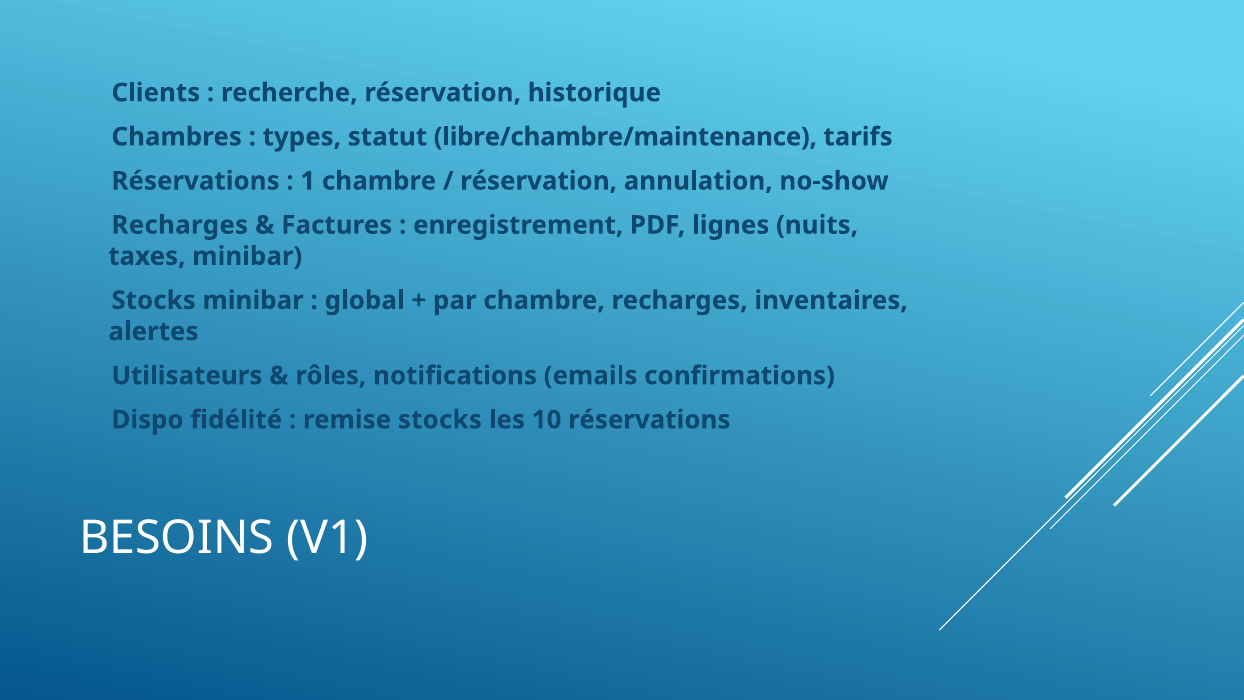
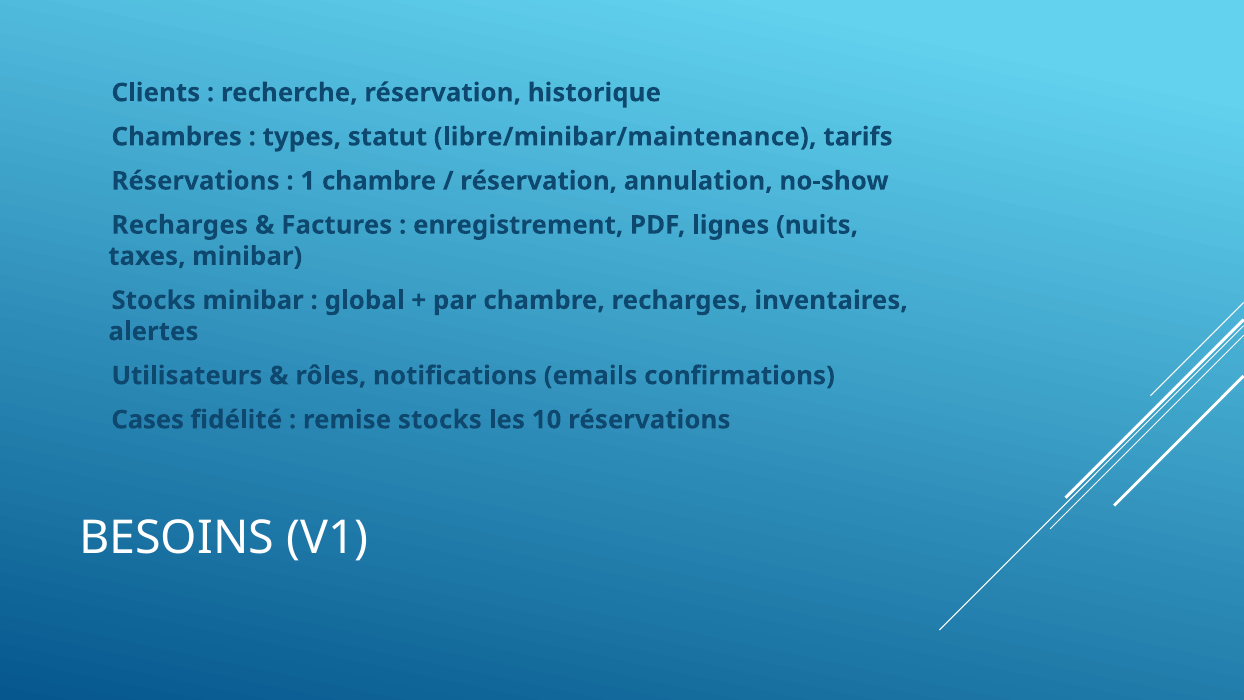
libre/chambre/maintenance: libre/chambre/maintenance -> libre/minibar/maintenance
Dispo: Dispo -> Cases
